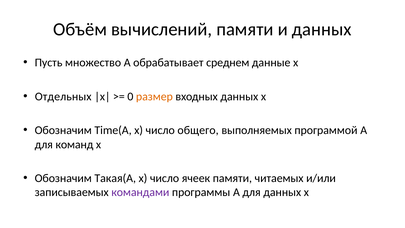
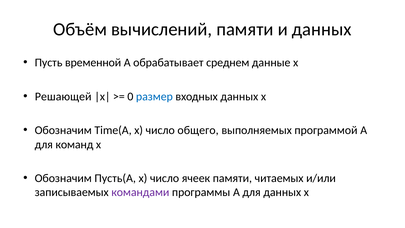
множество: множество -> временной
Отдельных: Отдельных -> Решающей
размер colour: orange -> blue
Такая(A: Такая(A -> Пусть(A
